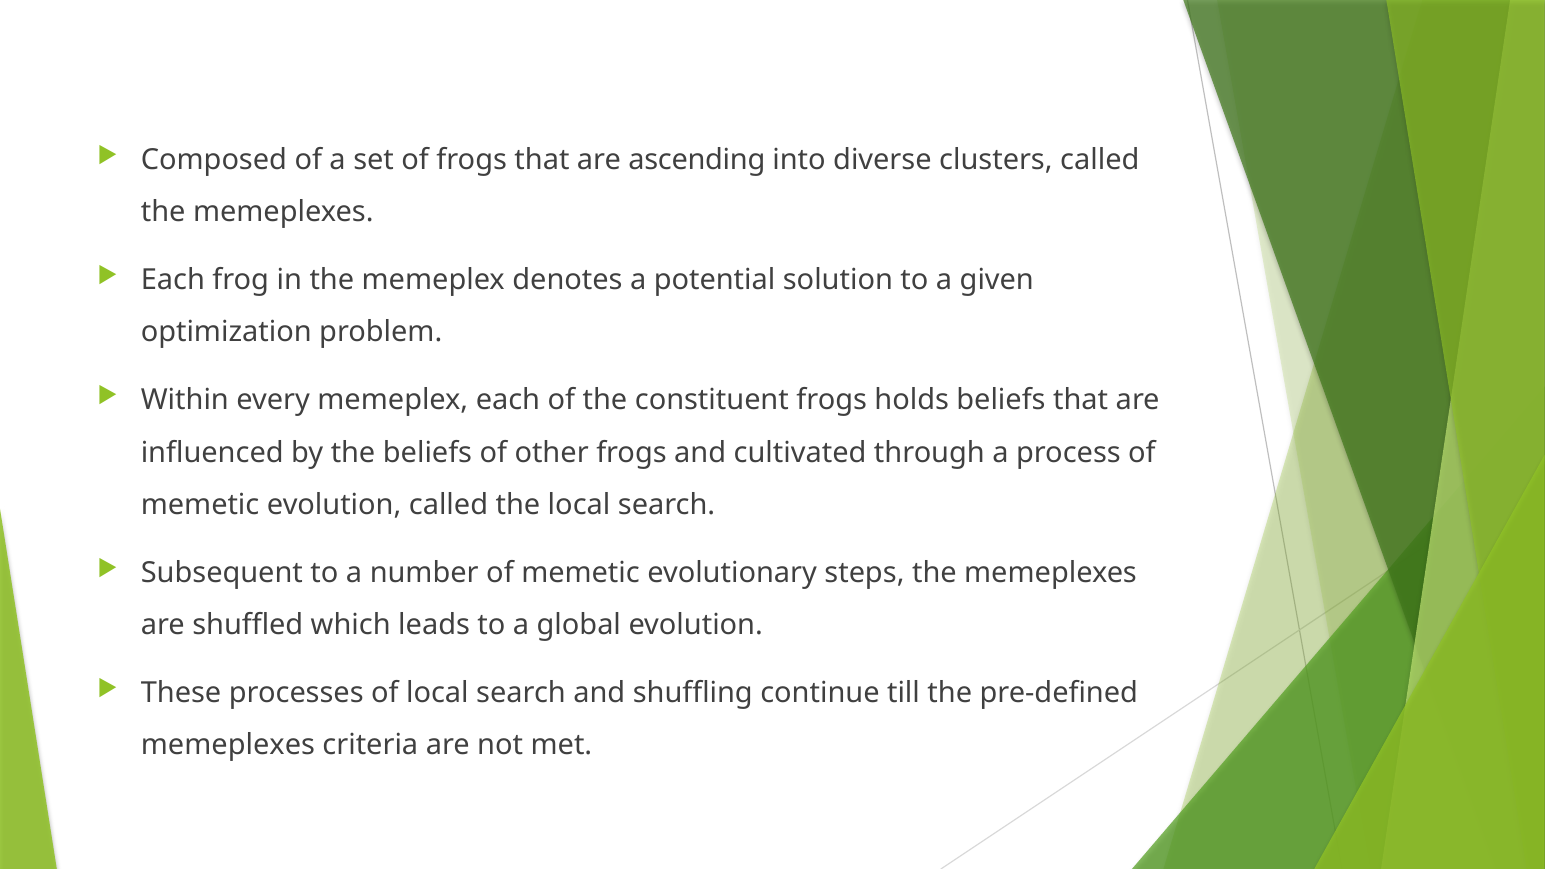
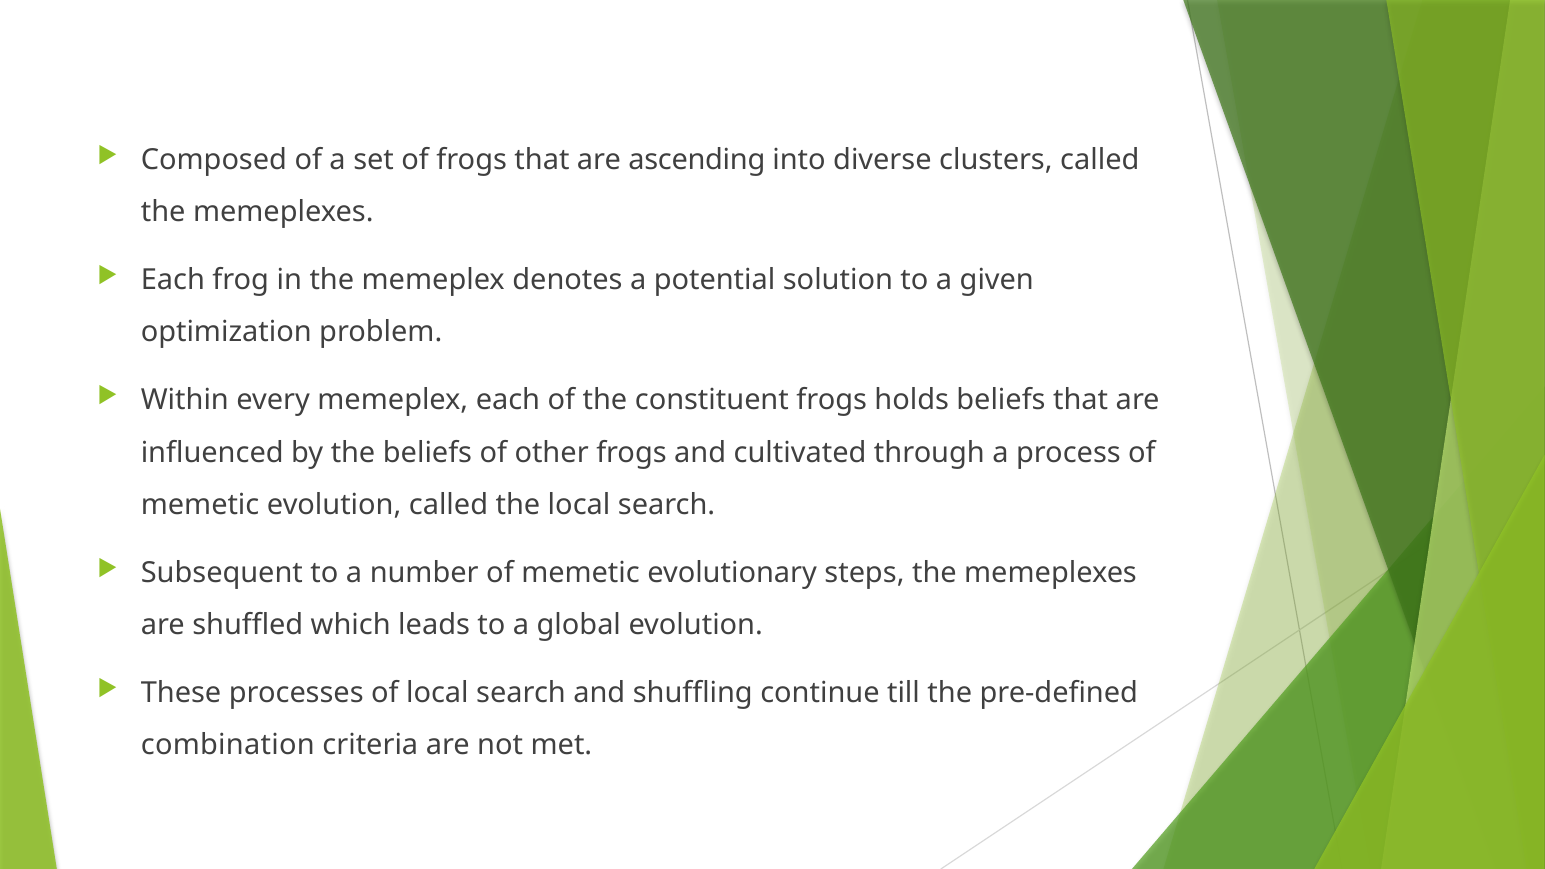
memeplexes at (228, 745): memeplexes -> combination
